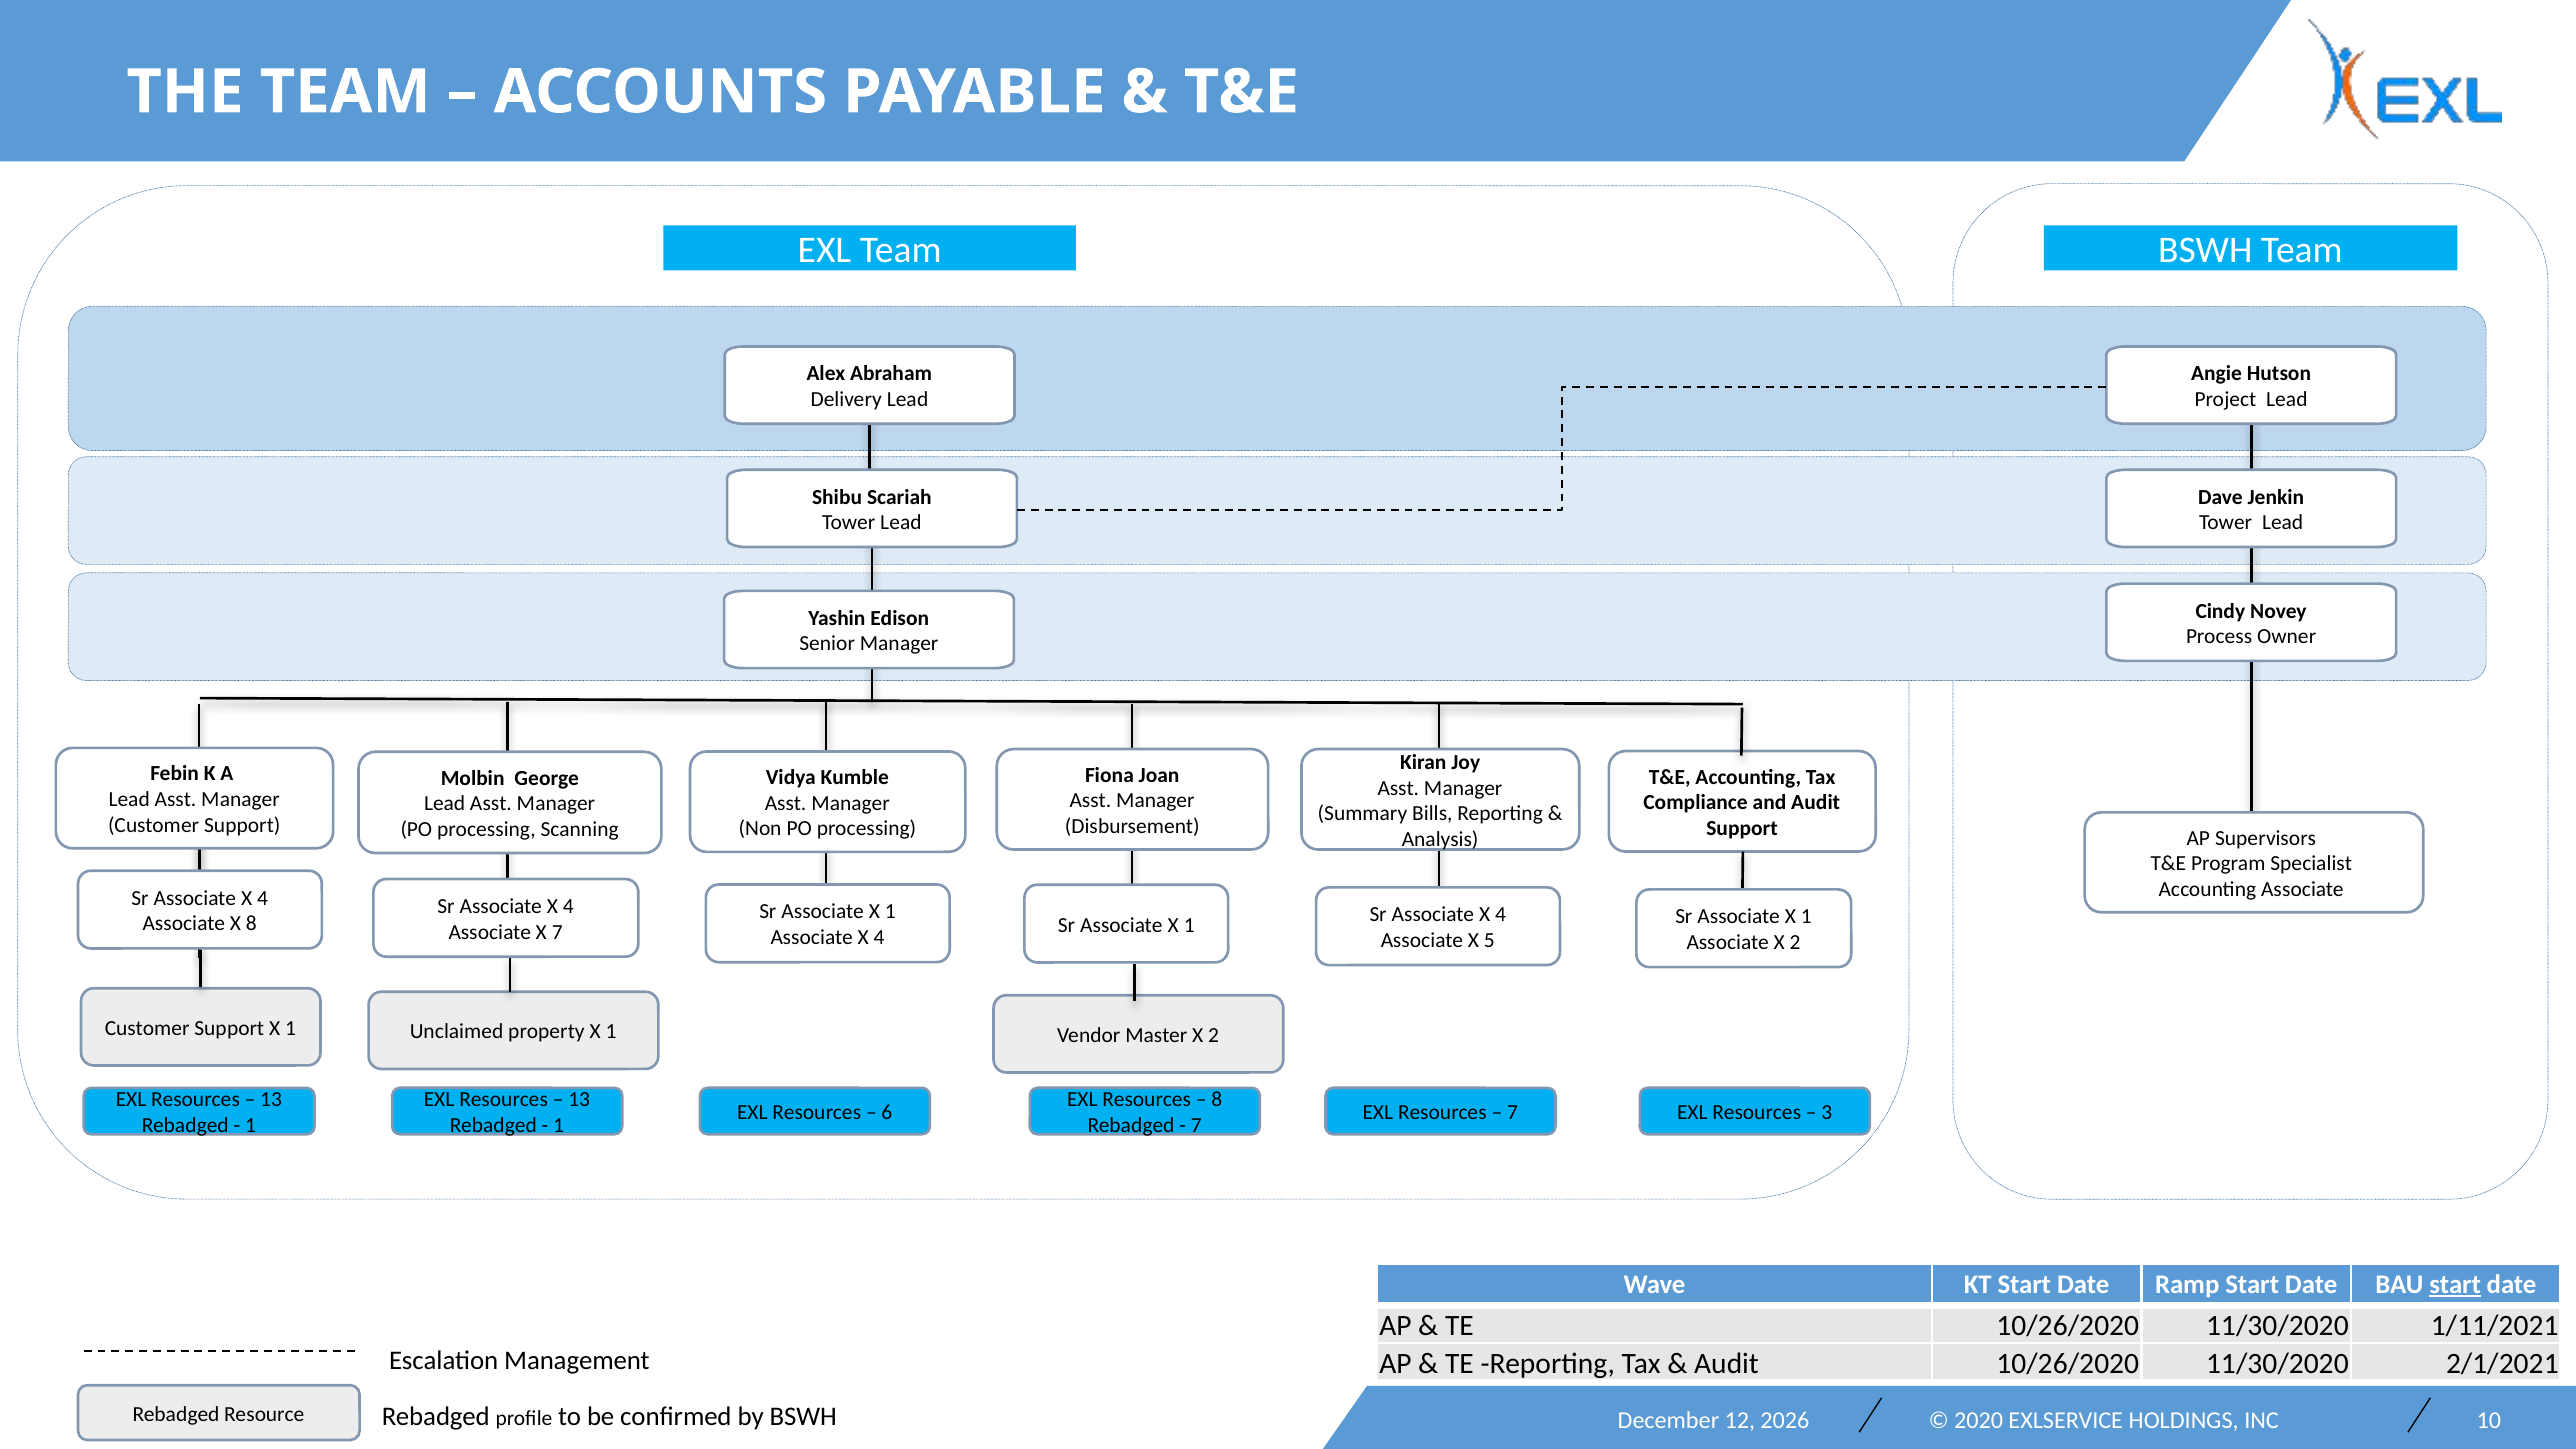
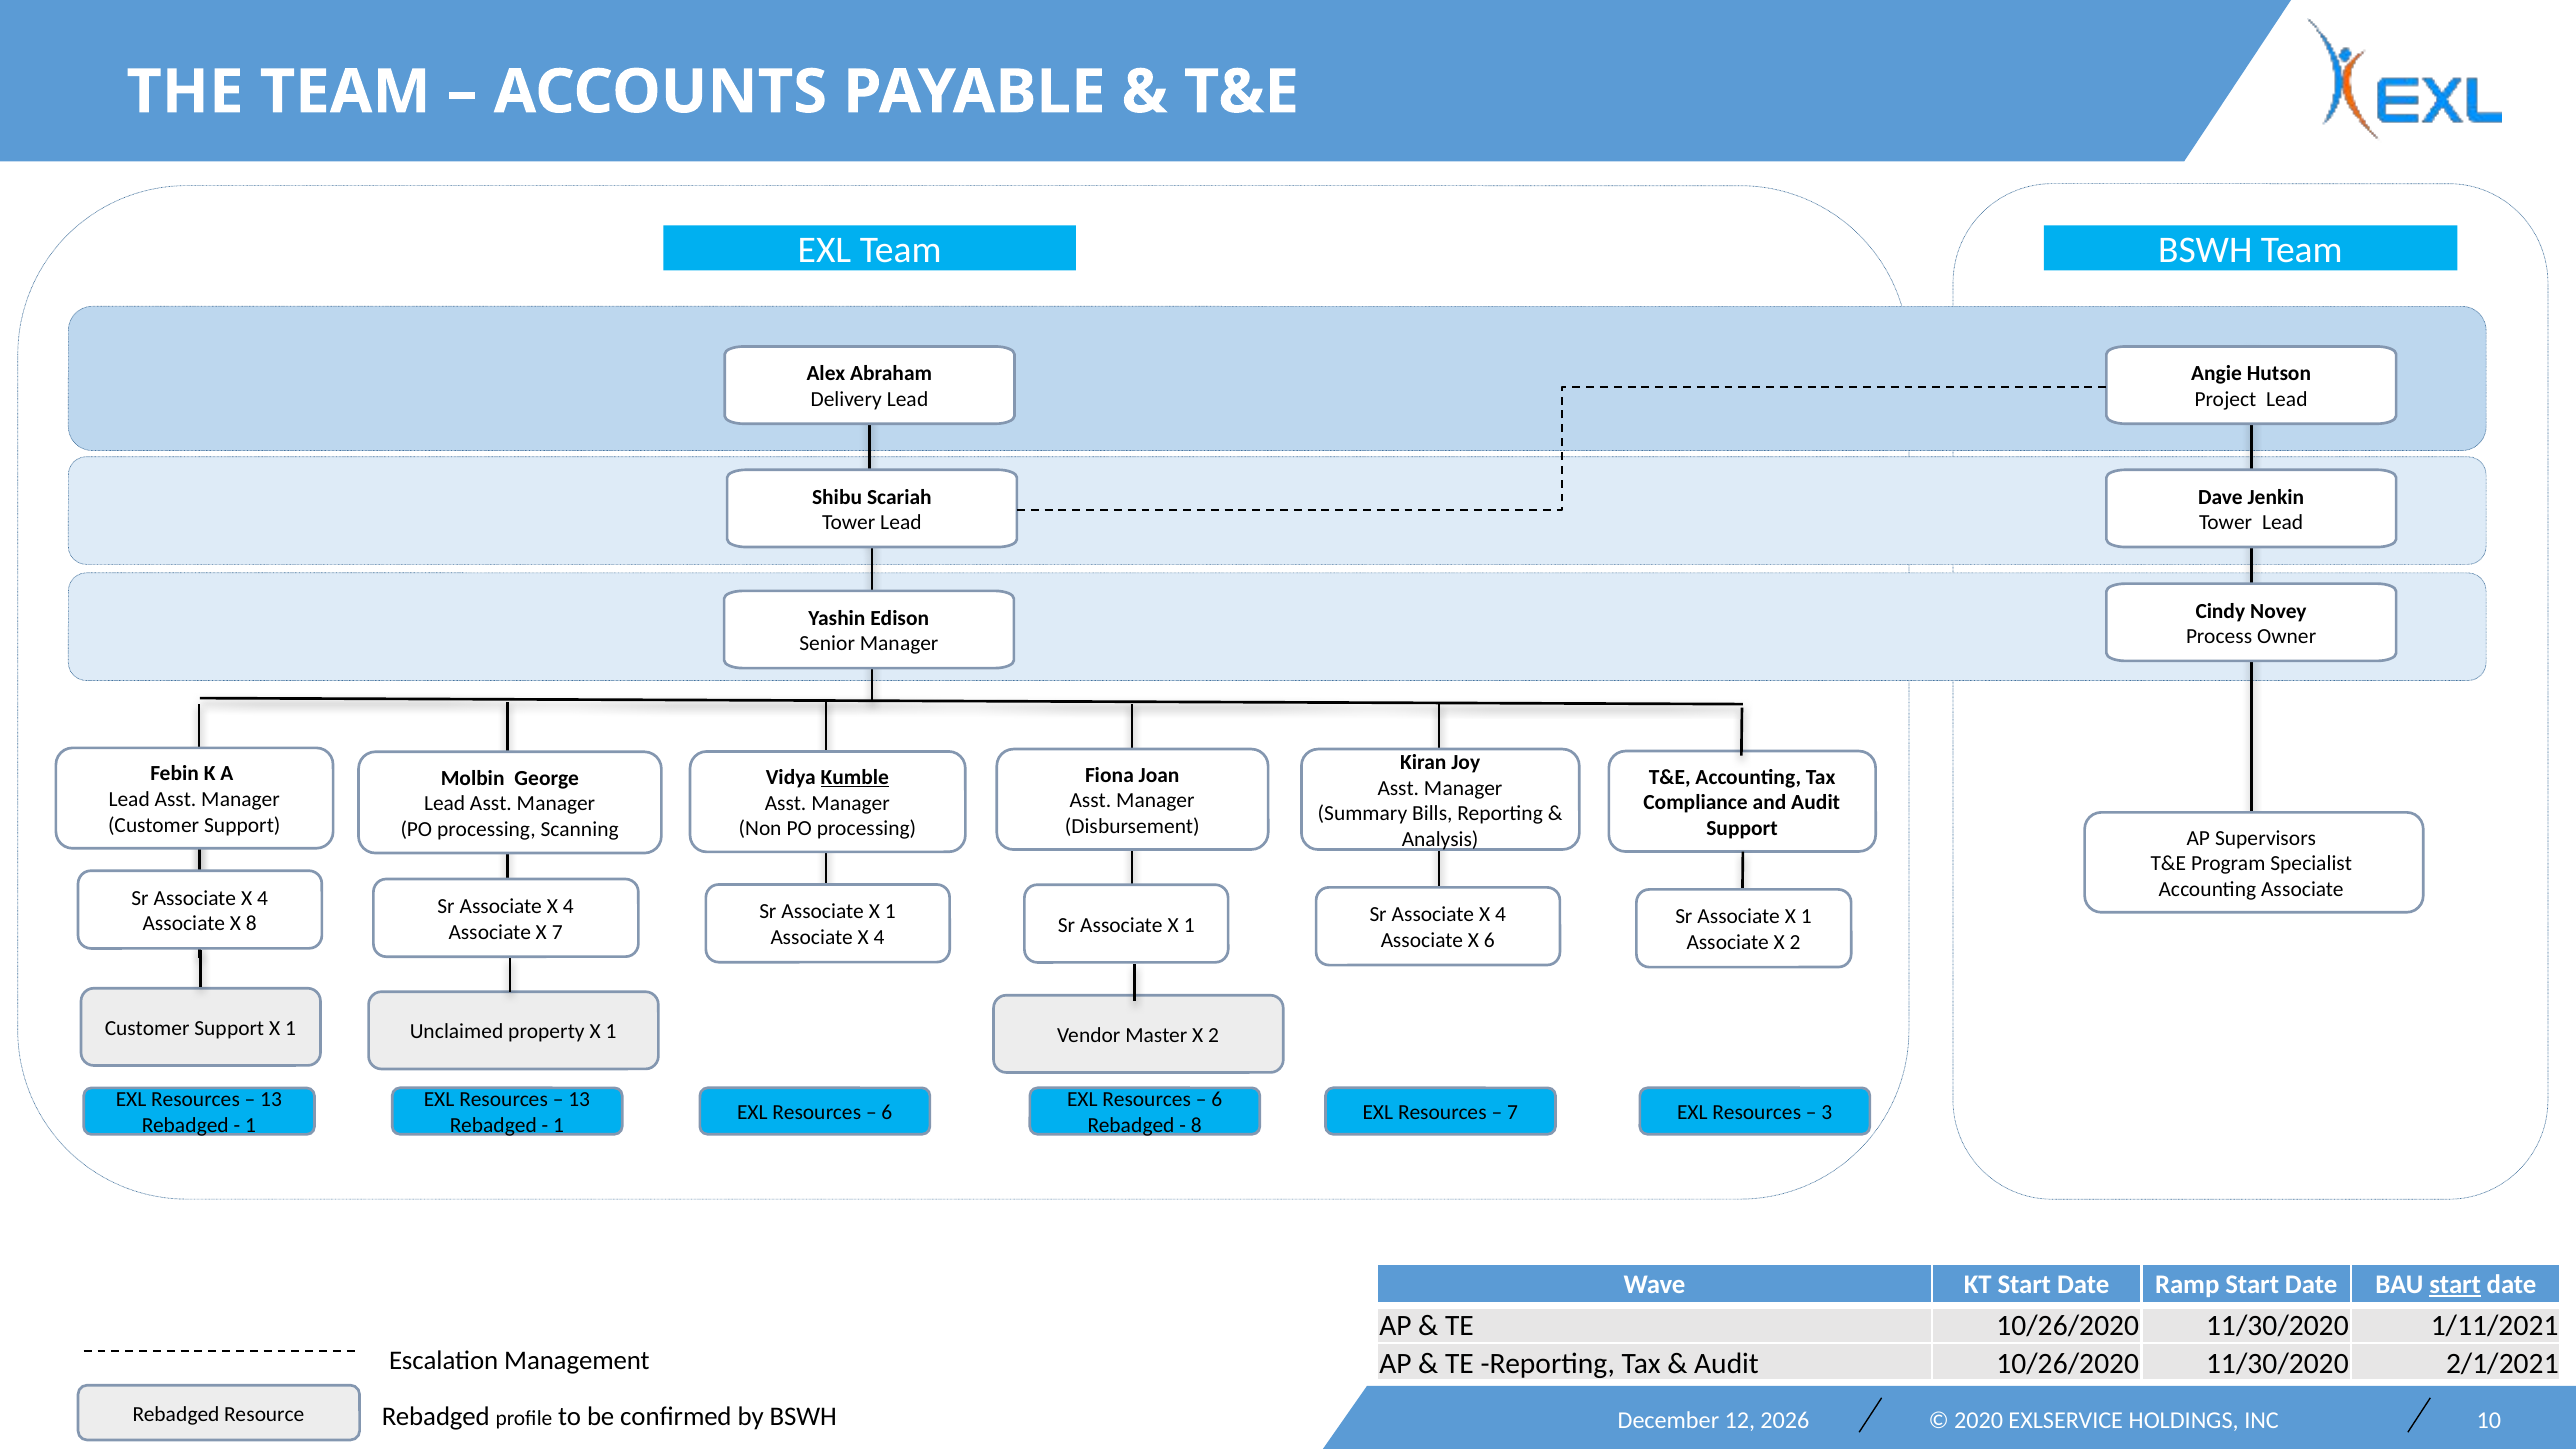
Kumble underline: none -> present
X 5: 5 -> 6
8 at (1217, 1100): 8 -> 6
7 at (1196, 1125): 7 -> 8
